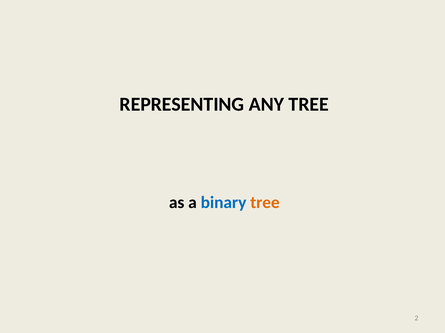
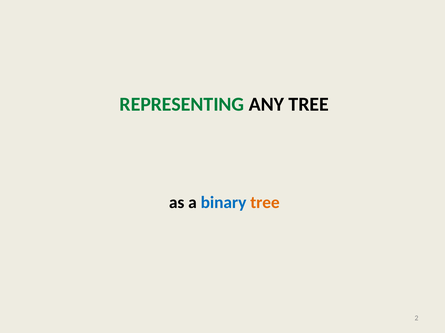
REPRESENTING colour: black -> green
